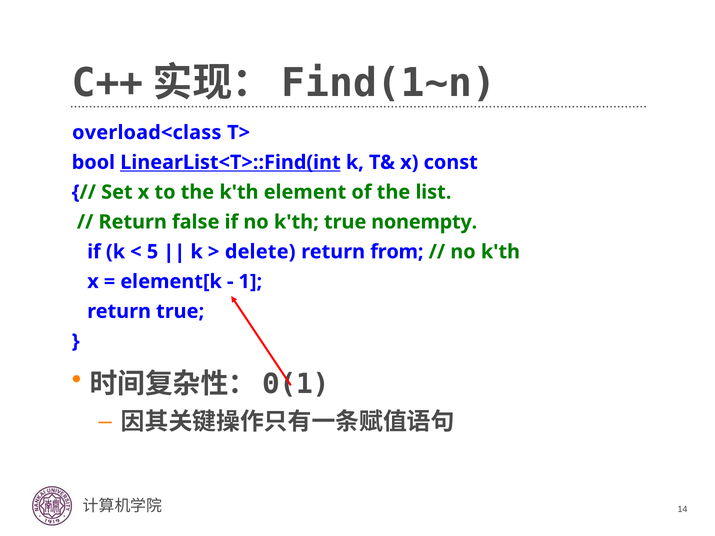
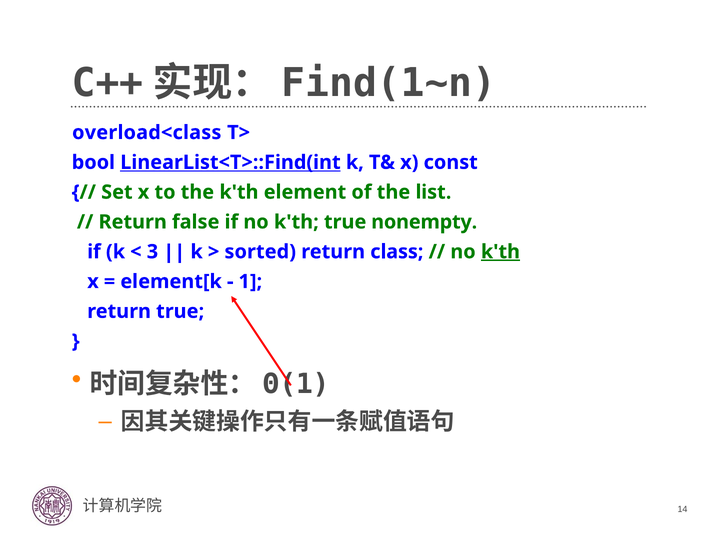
5: 5 -> 3
delete: delete -> sorted
from: from -> class
k'th at (500, 252) underline: none -> present
